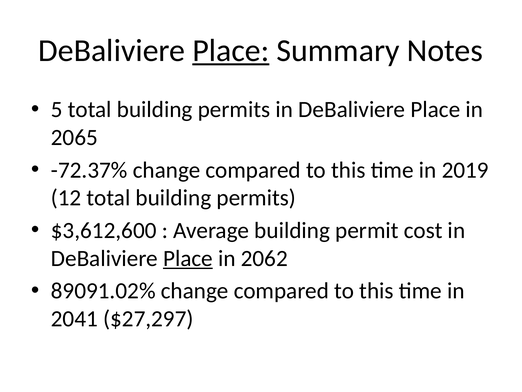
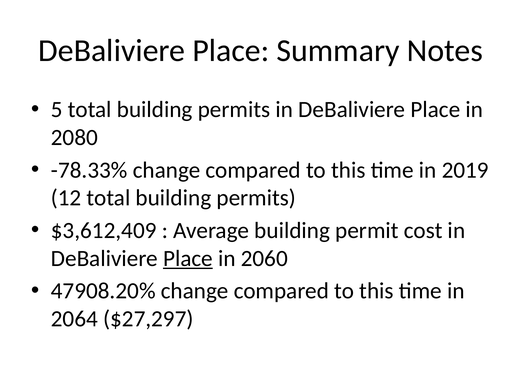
Place at (231, 51) underline: present -> none
2065: 2065 -> 2080
-72.37%: -72.37% -> -78.33%
$3,612,600: $3,612,600 -> $3,612,409
2062: 2062 -> 2060
89091.02%: 89091.02% -> 47908.20%
2041: 2041 -> 2064
